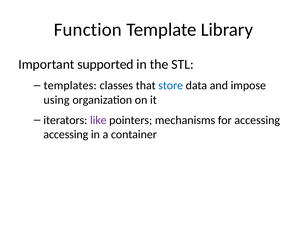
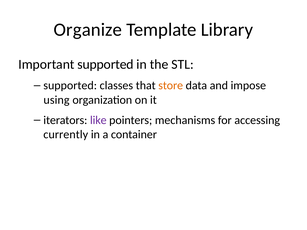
Function: Function -> Organize
templates at (70, 86): templates -> supported
store colour: blue -> orange
accessing at (66, 135): accessing -> currently
